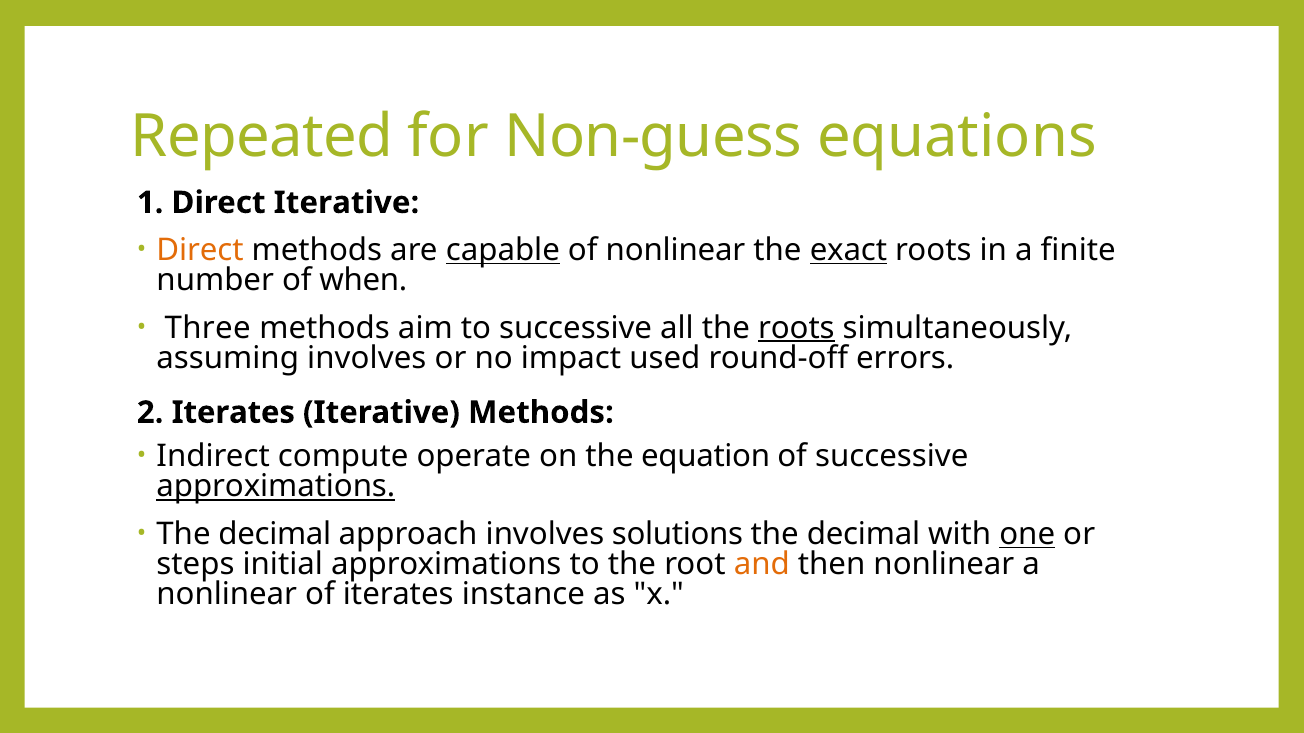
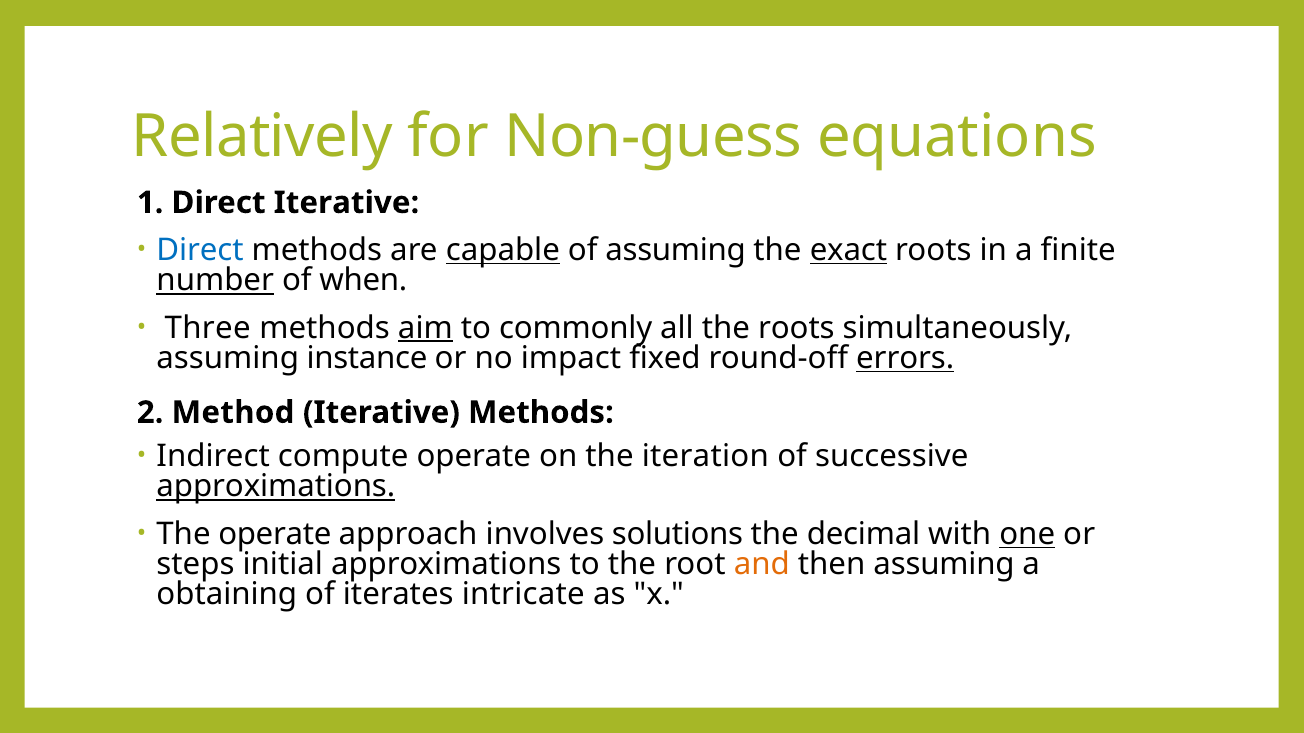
Repeated: Repeated -> Relatively
Direct at (200, 250) colour: orange -> blue
of nonlinear: nonlinear -> assuming
number underline: none -> present
aim underline: none -> present
to successive: successive -> commonly
roots at (796, 328) underline: present -> none
assuming involves: involves -> instance
used: used -> fixed
errors underline: none -> present
2 Iterates: Iterates -> Method
equation: equation -> iteration
decimal at (275, 534): decimal -> operate
then nonlinear: nonlinear -> assuming
nonlinear at (227, 595): nonlinear -> obtaining
instance: instance -> intricate
